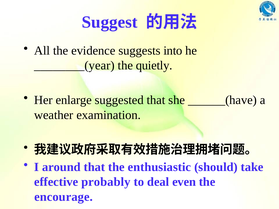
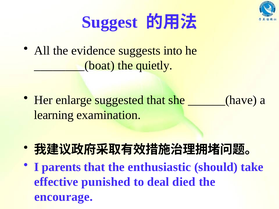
________(year: ________(year -> ________(boat
weather: weather -> learning
around: around -> parents
probably: probably -> punished
even: even -> died
